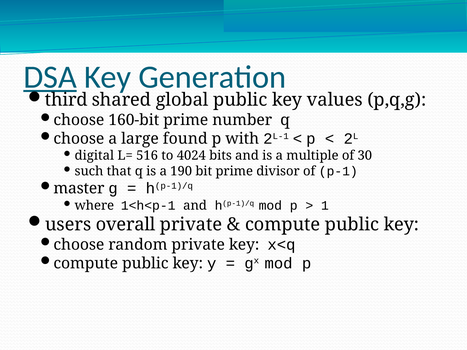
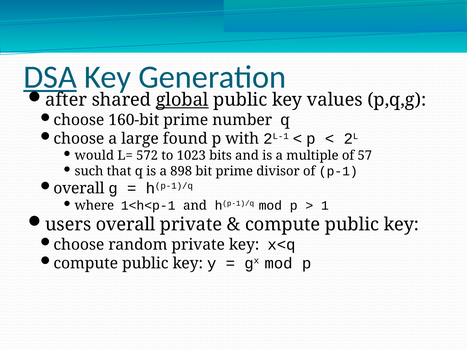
third: third -> after
global underline: none -> present
digital: digital -> would
516: 516 -> 572
4024: 4024 -> 1023
30: 30 -> 57
190: 190 -> 898
master at (79, 189): master -> overall
